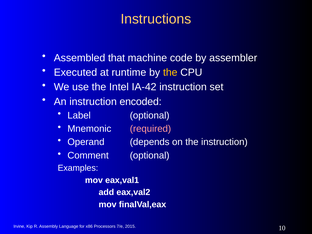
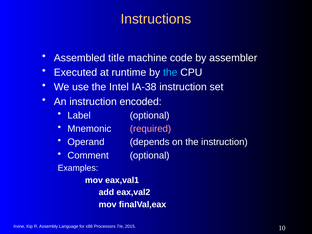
that: that -> title
the at (170, 72) colour: yellow -> light blue
IA-42: IA-42 -> IA-38
